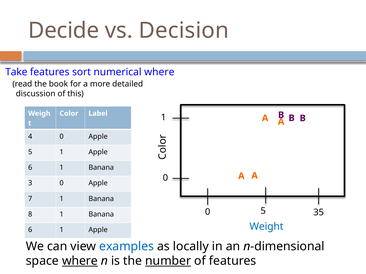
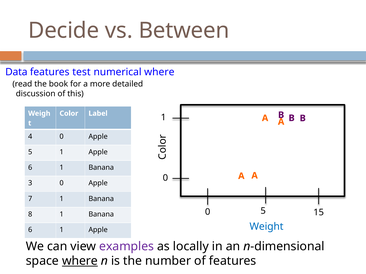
Decision: Decision -> Between
Take: Take -> Data
sort: sort -> test
35: 35 -> 15
examples colour: blue -> purple
number underline: present -> none
